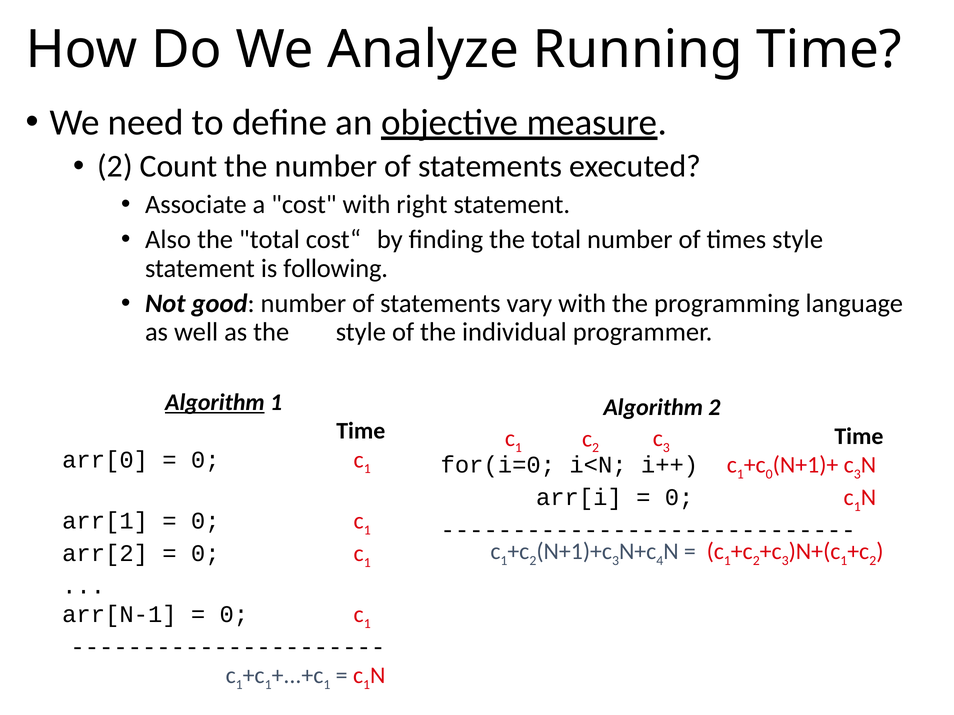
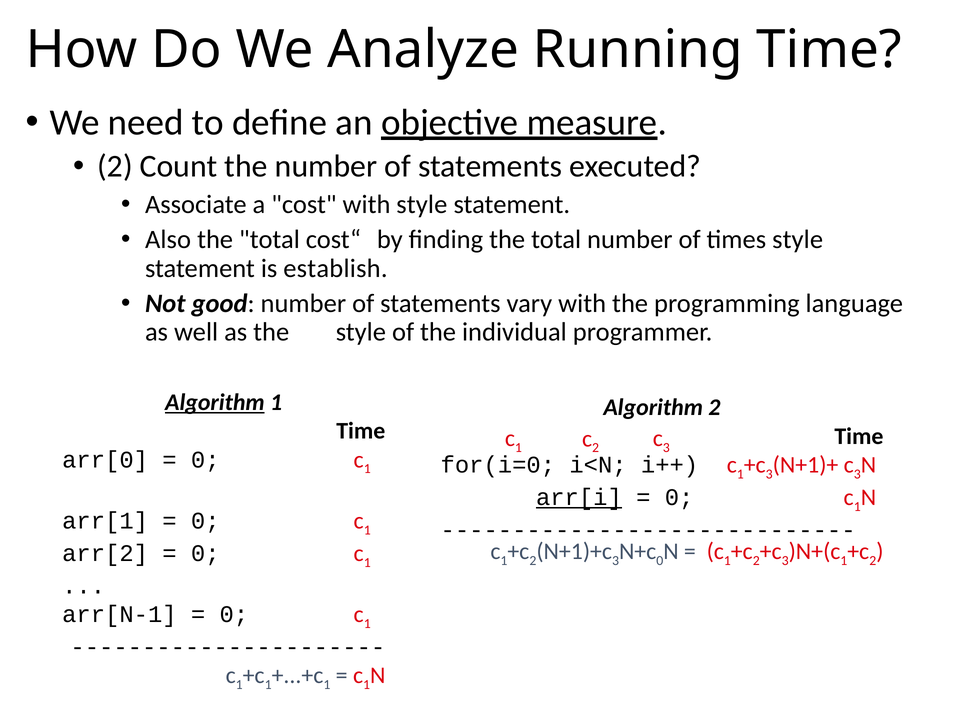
with right: right -> style
following: following -> establish
0 at (769, 474): 0 -> 3
arr[i underline: none -> present
4 at (660, 561): 4 -> 0
